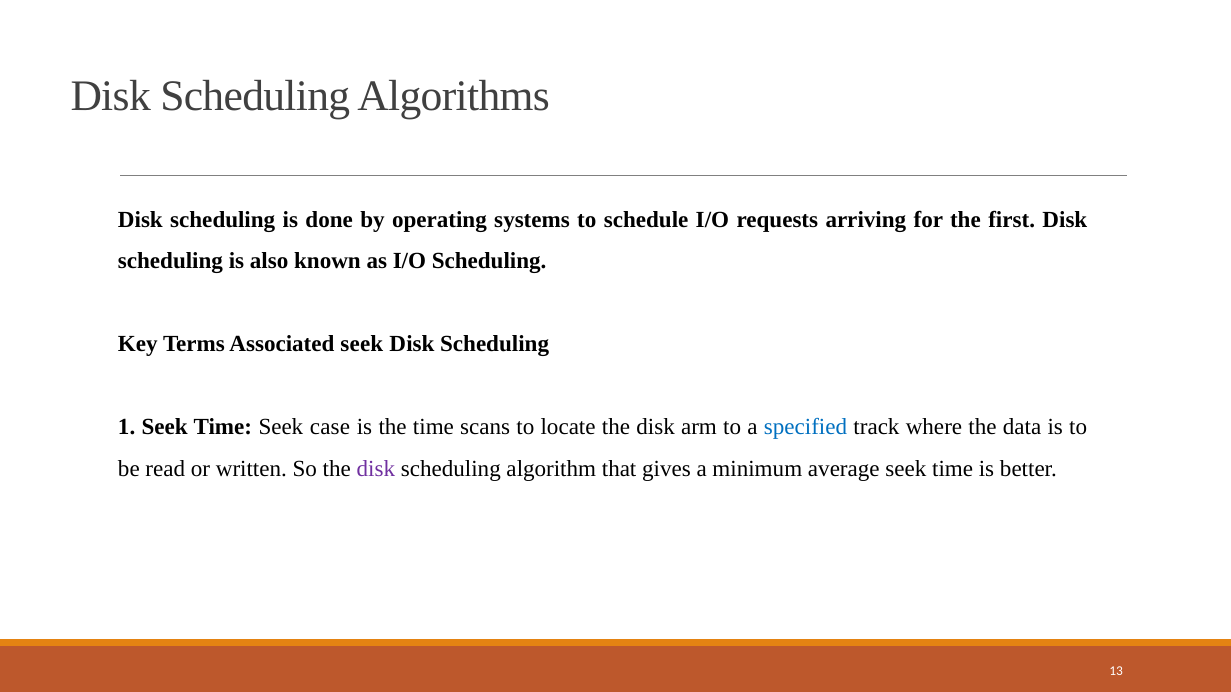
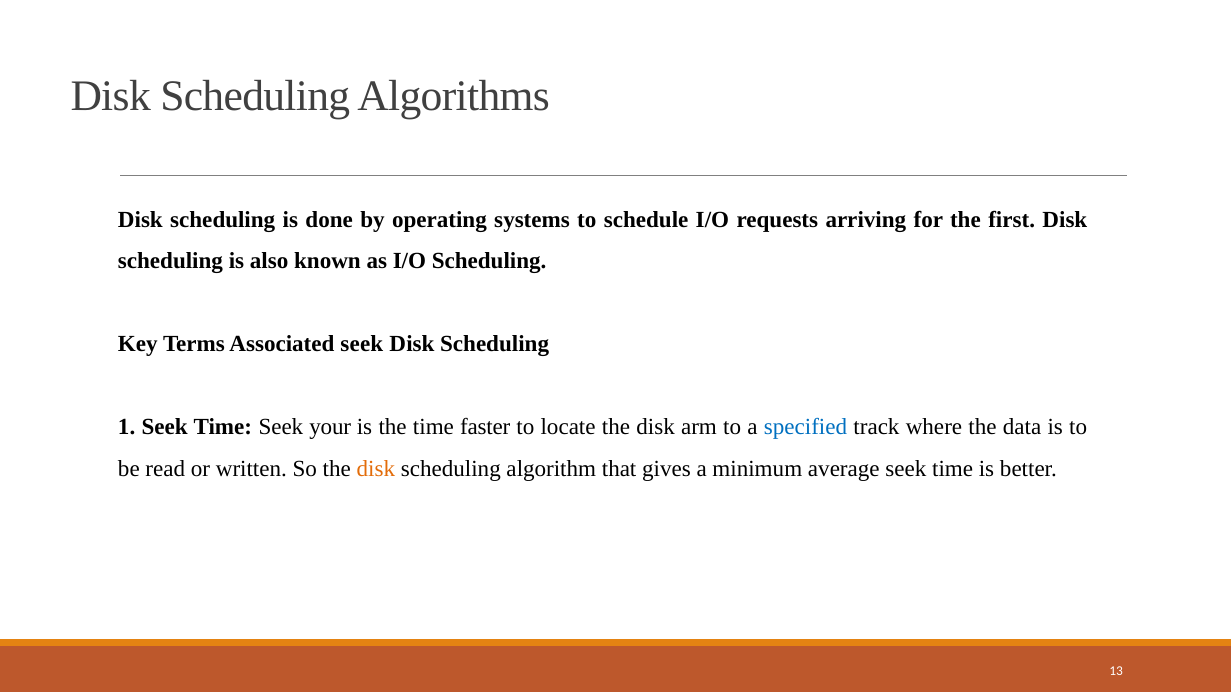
case: case -> your
scans: scans -> faster
disk at (376, 469) colour: purple -> orange
